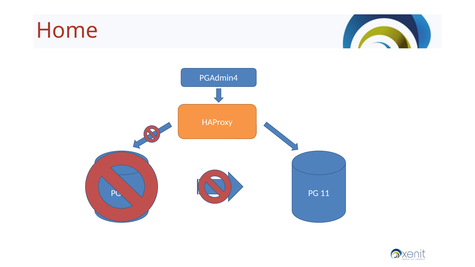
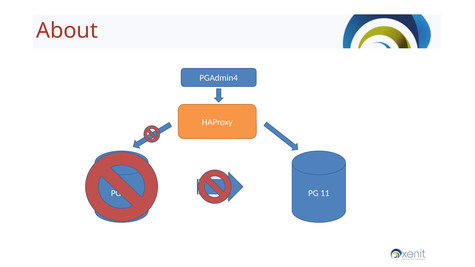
Home: Home -> About
